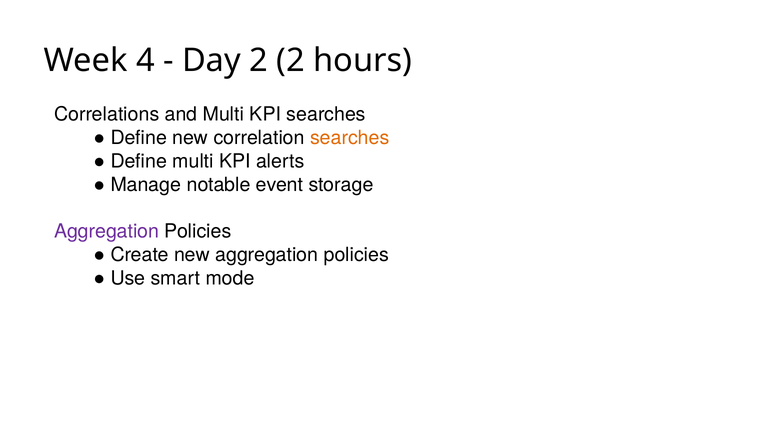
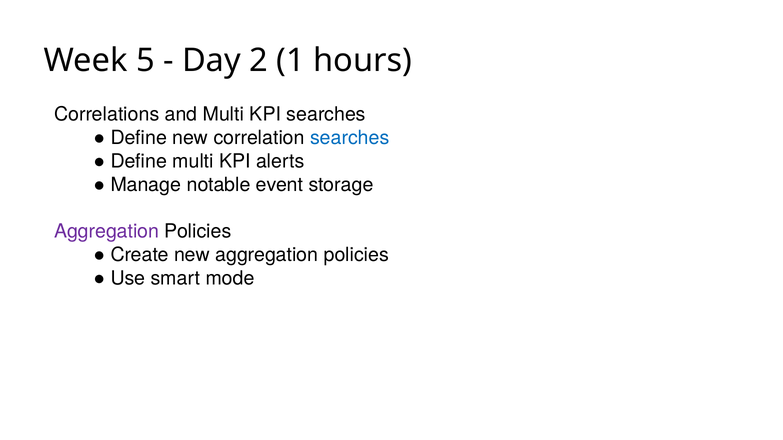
4: 4 -> 5
2 2: 2 -> 1
searches at (350, 138) colour: orange -> blue
